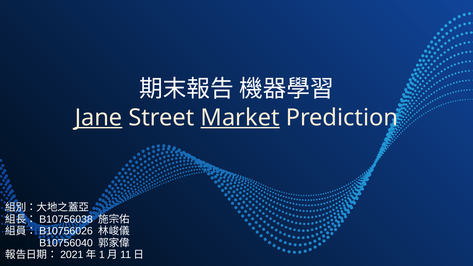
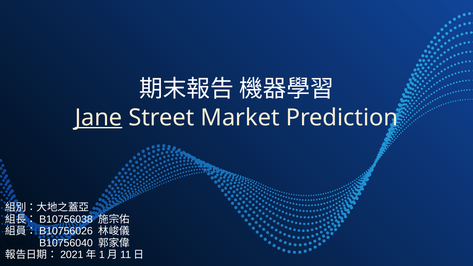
Market underline: present -> none
